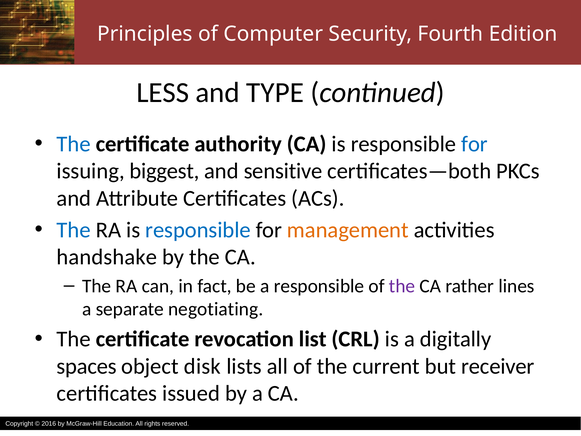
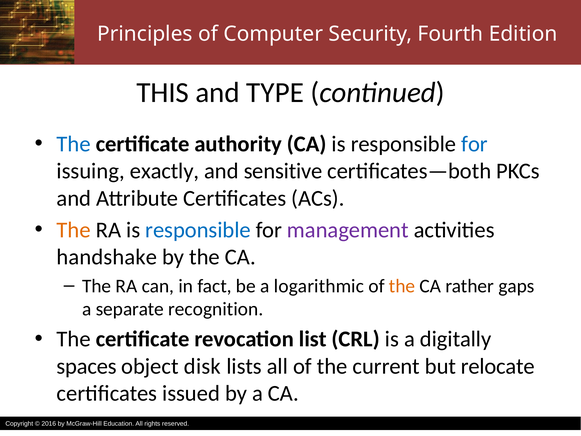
LESS: LESS -> THIS
biggest: biggest -> exactly
The at (74, 230) colour: blue -> orange
management colour: orange -> purple
a responsible: responsible -> logarithmic
the at (402, 286) colour: purple -> orange
lines: lines -> gaps
negotiating: negotiating -> recognition
receiver: receiver -> relocate
